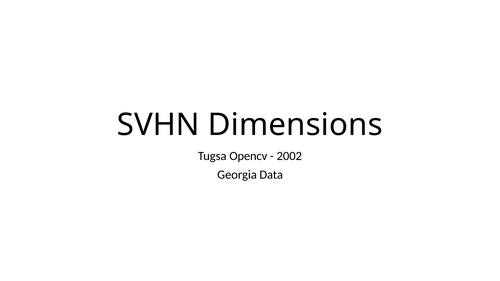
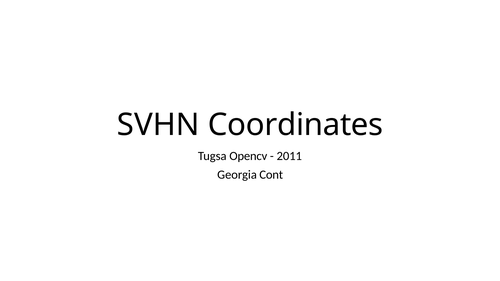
Dimensions: Dimensions -> Coordinates
2002: 2002 -> 2011
Data: Data -> Cont
